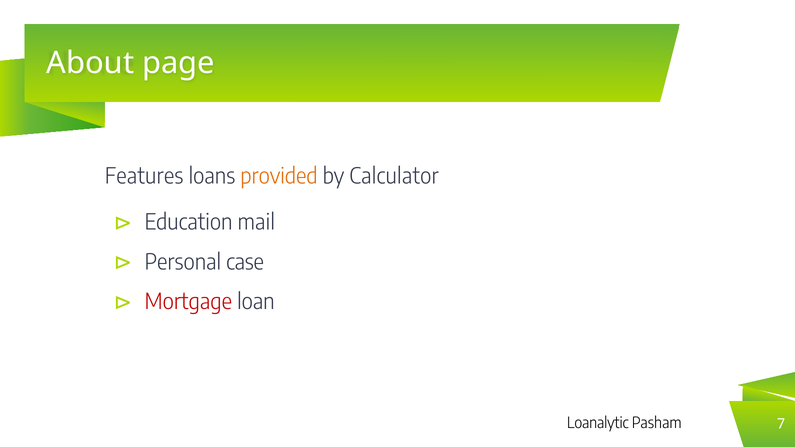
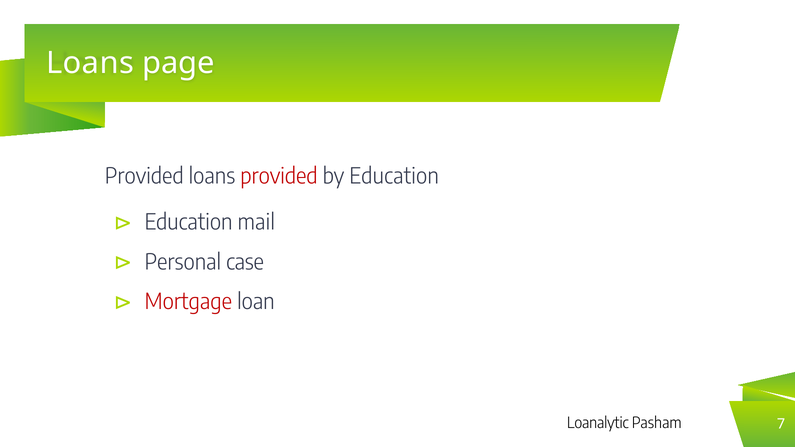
About at (90, 63): About -> Loans
Features at (144, 176): Features -> Provided
provided at (279, 176) colour: orange -> red
by Calculator: Calculator -> Education
